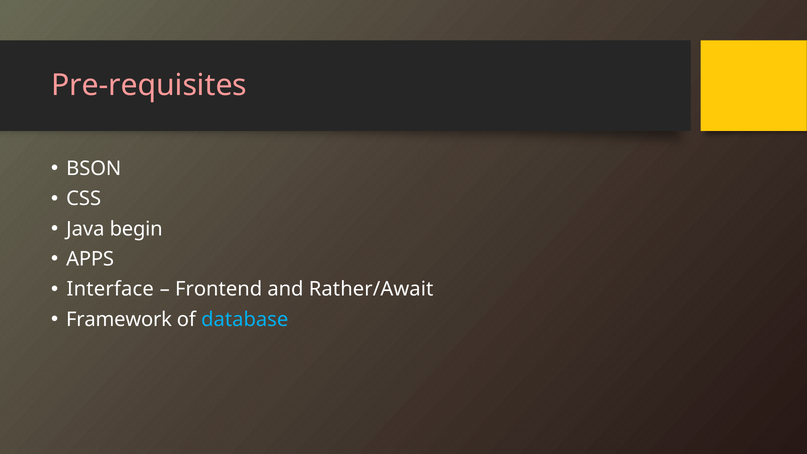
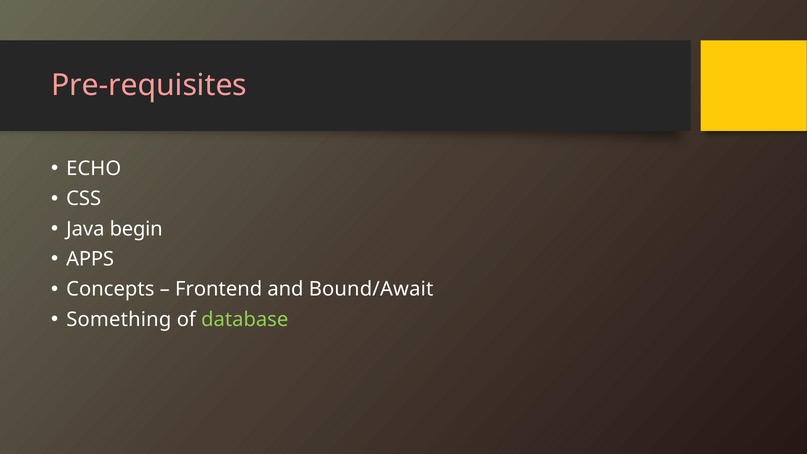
BSON: BSON -> ECHO
Interface: Interface -> Concepts
Rather/Await: Rather/Await -> Bound/Await
Framework: Framework -> Something
database colour: light blue -> light green
